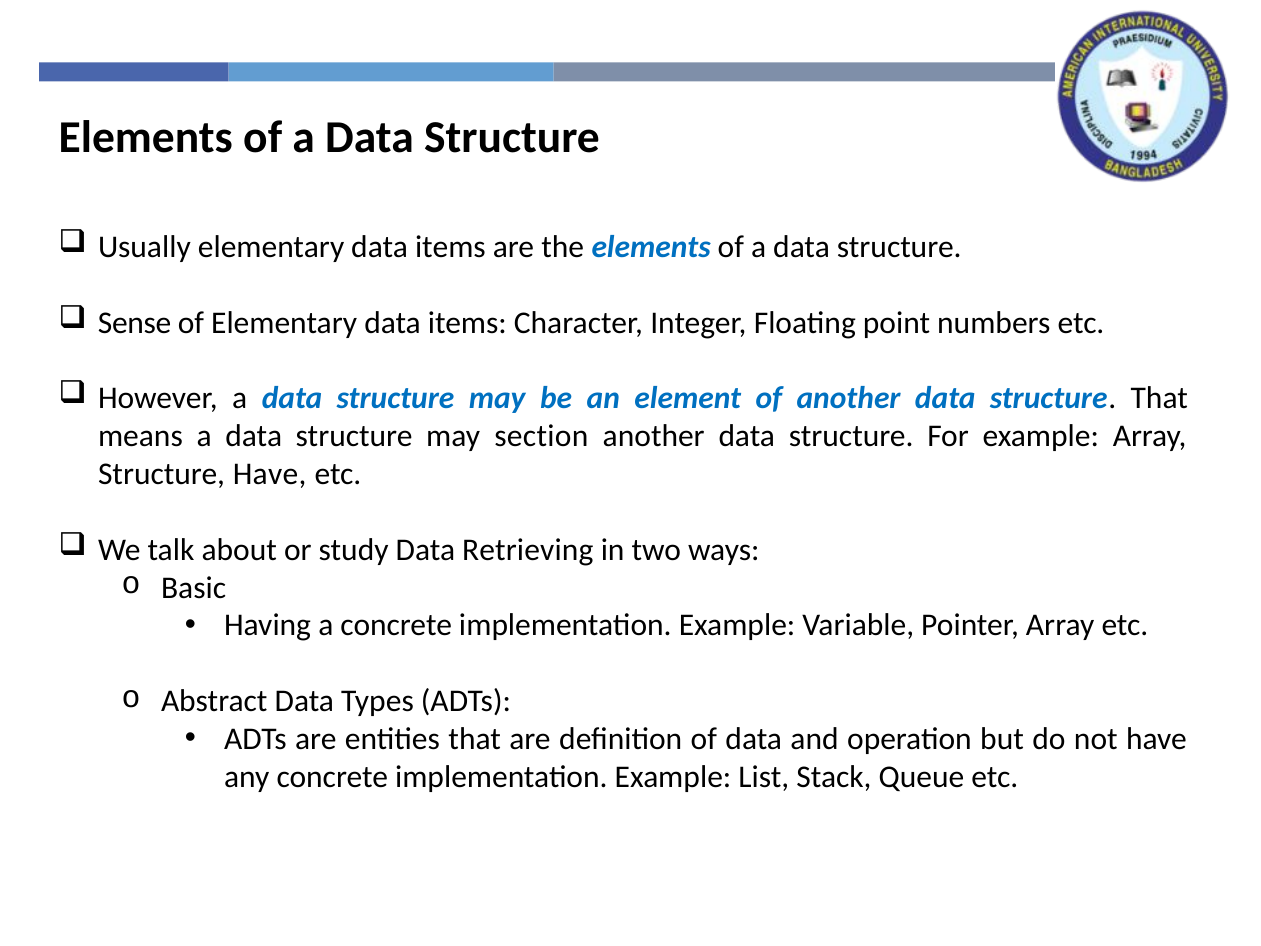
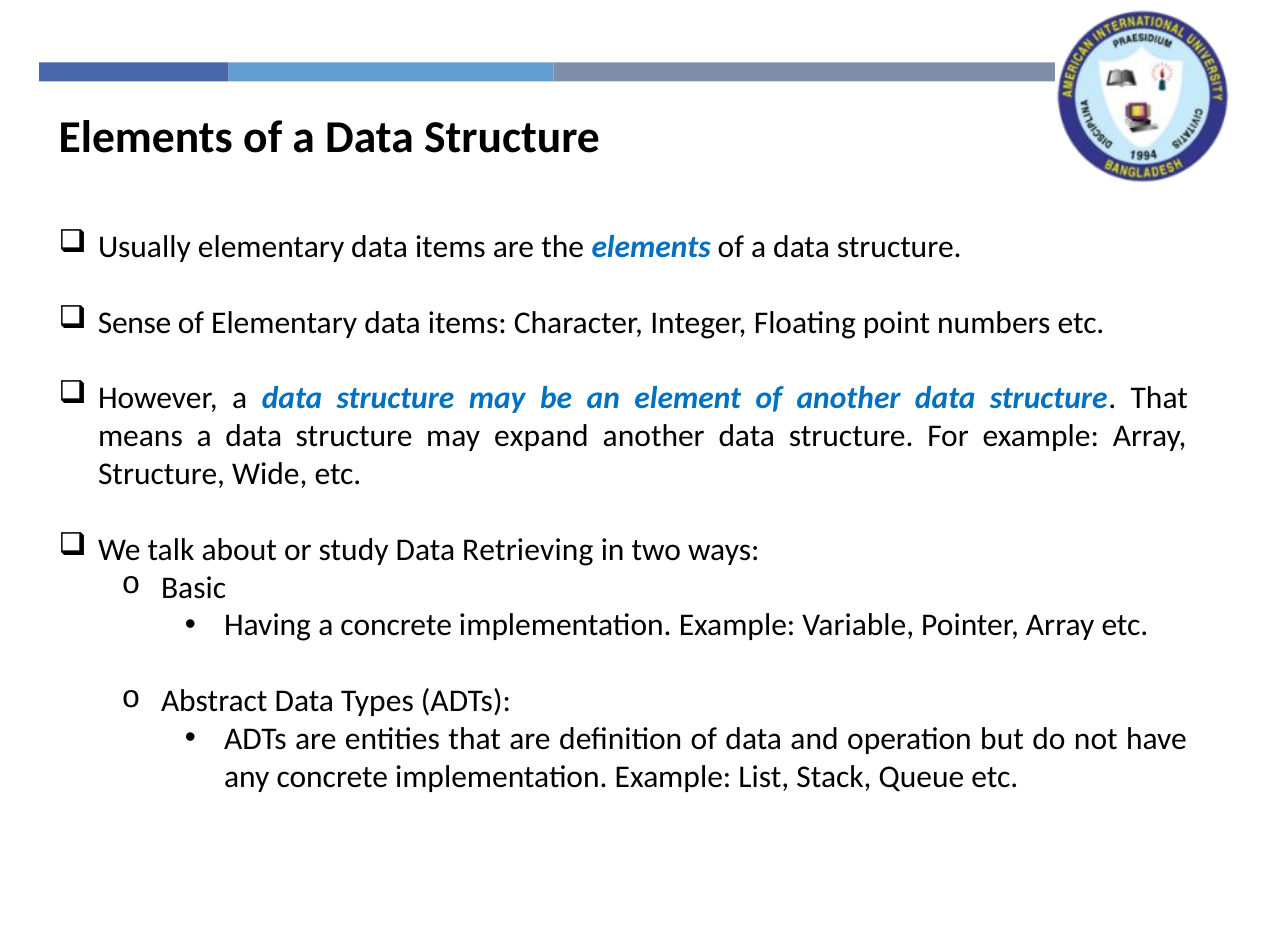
section: section -> expand
Structure Have: Have -> Wide
